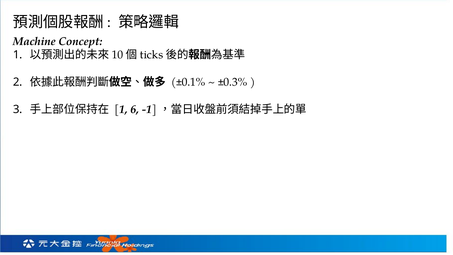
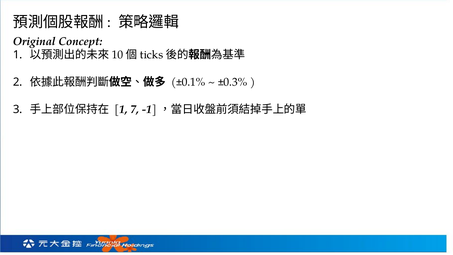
Machine: Machine -> Original
6: 6 -> 7
